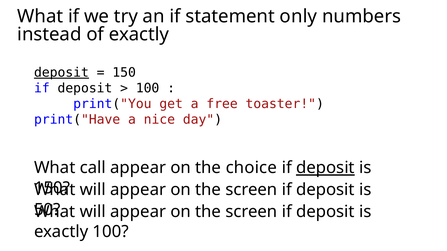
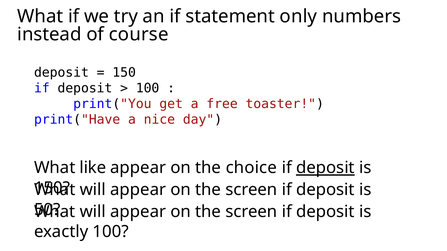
of exactly: exactly -> course
deposit at (61, 73) underline: present -> none
call: call -> like
